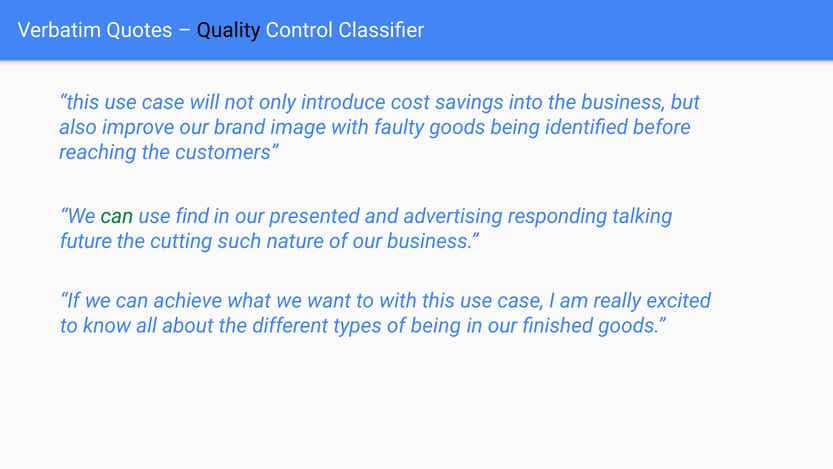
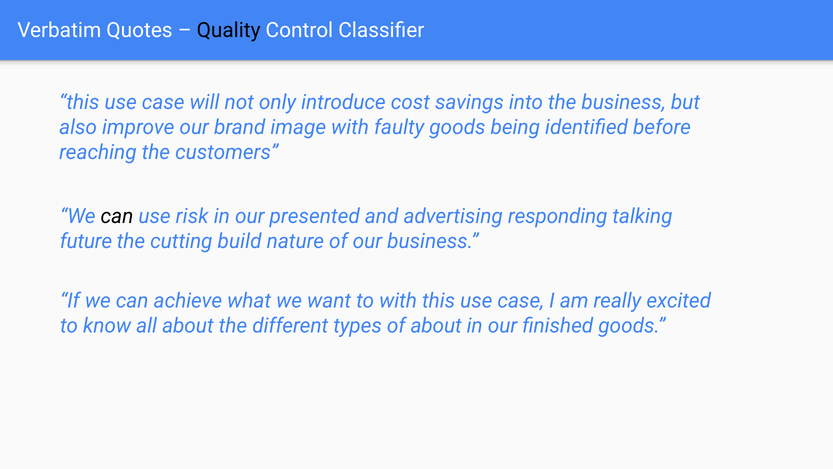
can at (117, 216) colour: green -> black
find: find -> risk
such: such -> build
of being: being -> about
